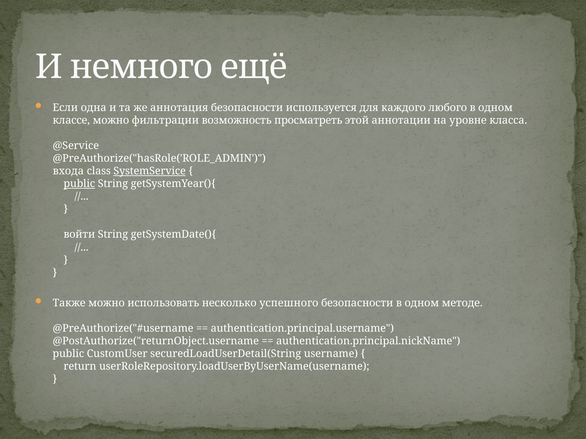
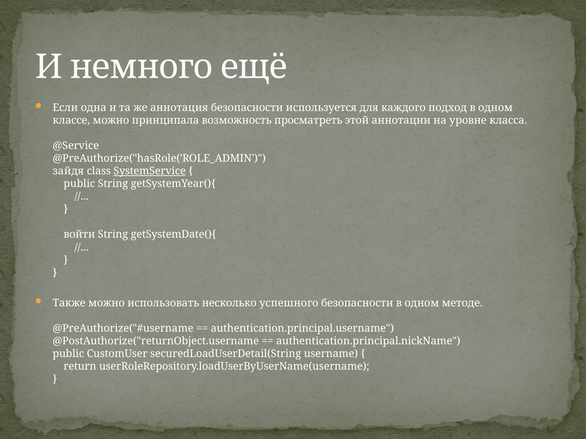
любого: любого -> подход
фильтрации: фильтрации -> принципала
входа: входа -> зайдя
public at (79, 184) underline: present -> none
